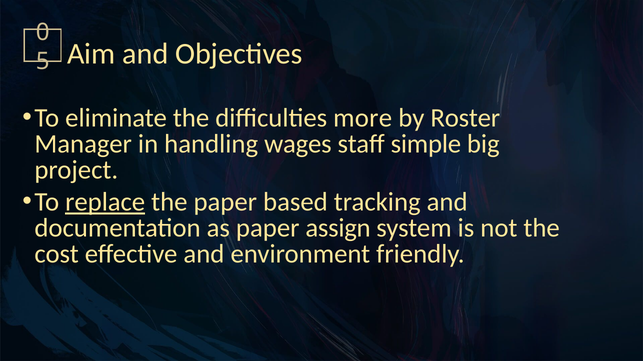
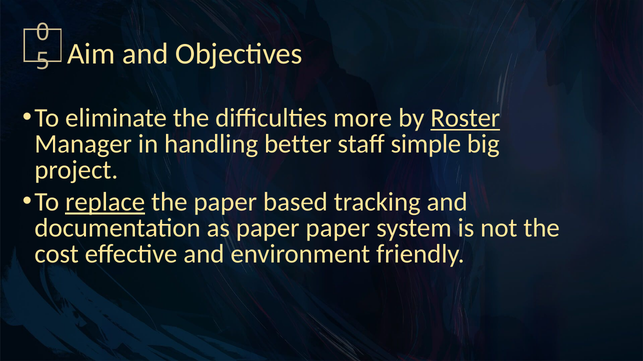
Roster underline: none -> present
wages: wages -> better
paper assign: assign -> paper
